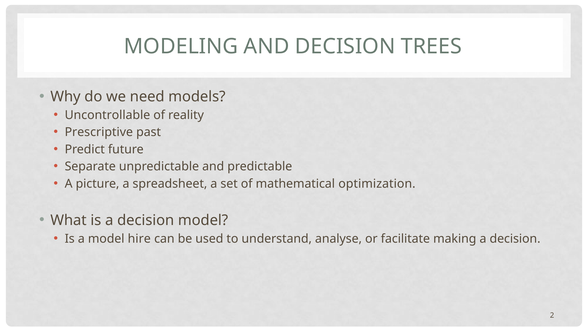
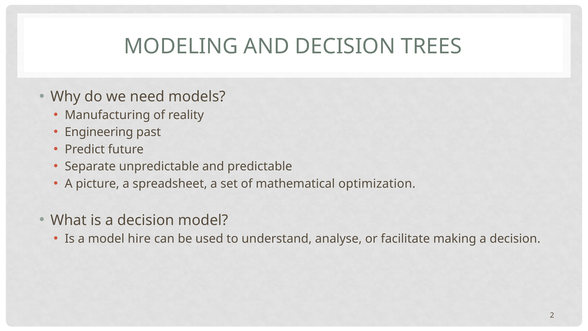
Uncontrollable: Uncontrollable -> Manufacturing
Prescriptive: Prescriptive -> Engineering
